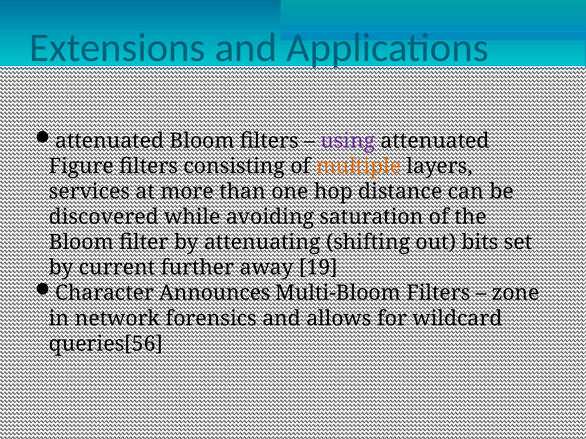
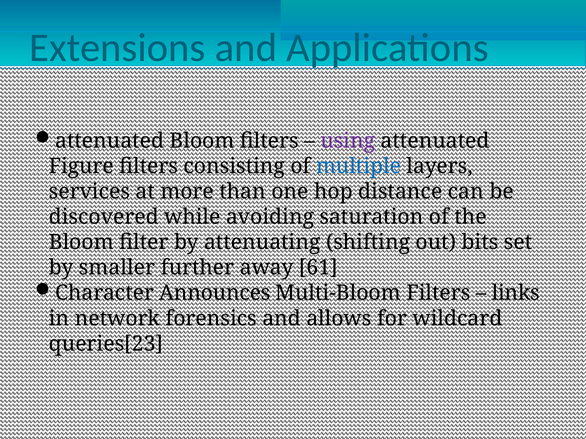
multiple colour: orange -> blue
current: current -> smaller
19: 19 -> 61
zone: zone -> links
queries[56: queries[56 -> queries[23
